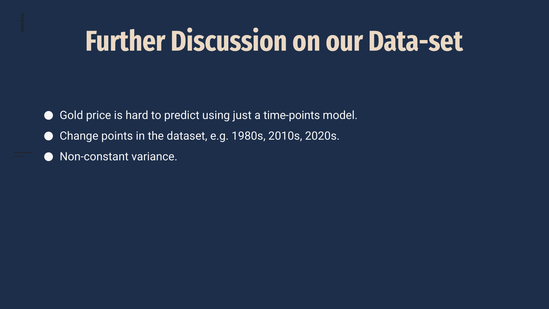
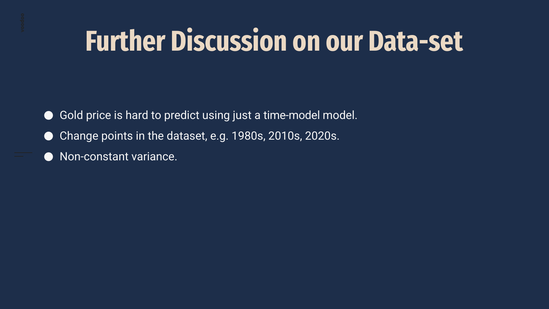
time-points: time-points -> time-model
